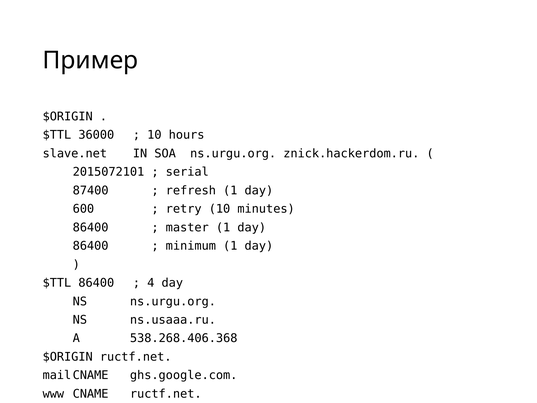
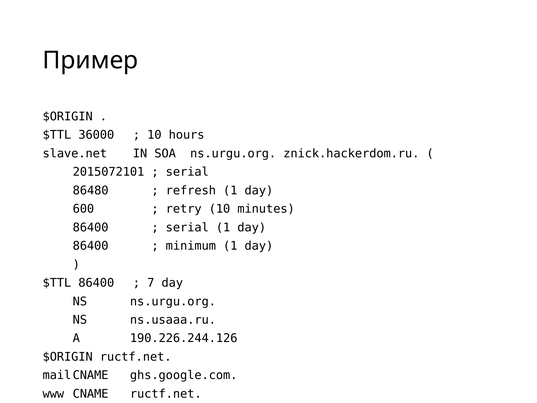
87400: 87400 -> 86480
master at (187, 227): master -> serial
4: 4 -> 7
538.268.406.368: 538.268.406.368 -> 190.226.244.126
